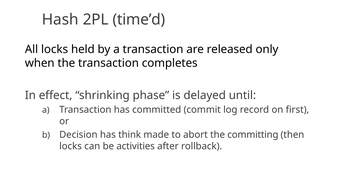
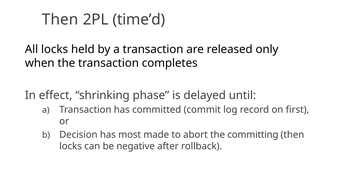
Hash at (60, 20): Hash -> Then
think: think -> most
activities: activities -> negative
